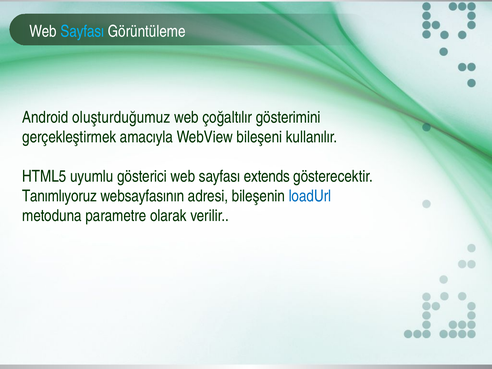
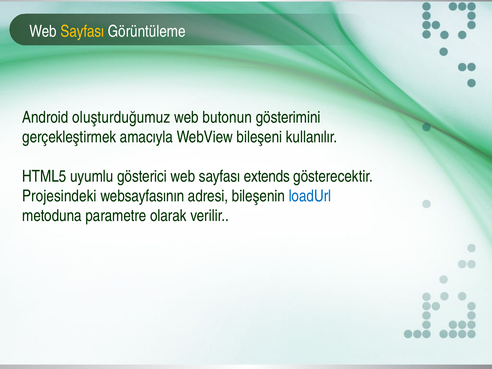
Sayfası at (82, 31) colour: light blue -> yellow
çoğaltılır: çoğaltılır -> butonun
Tanımlıyoruz: Tanımlıyoruz -> Projesindeki
